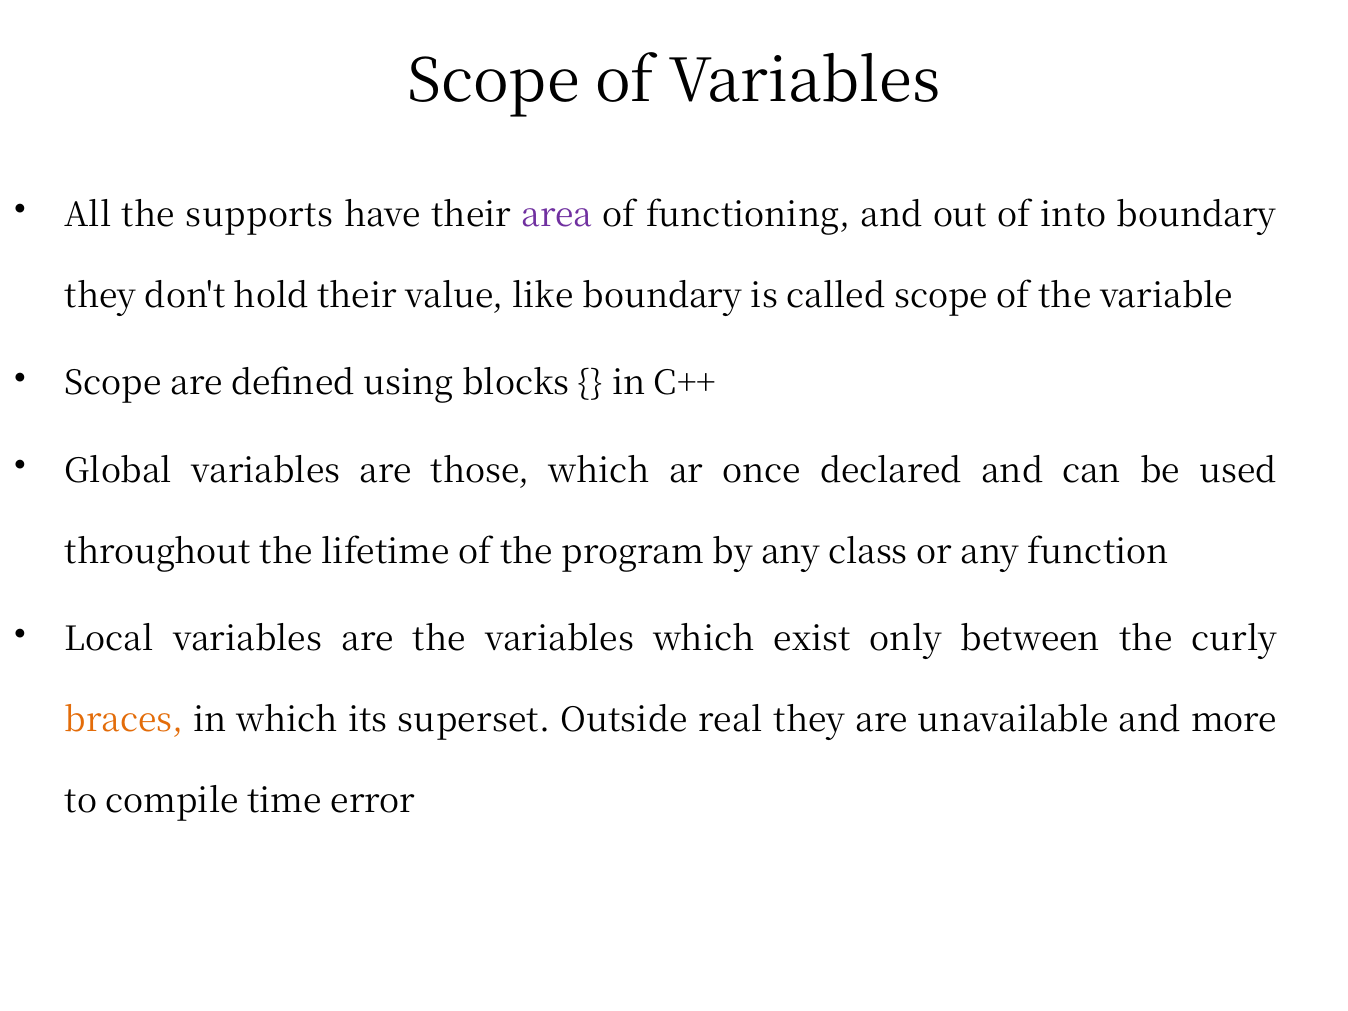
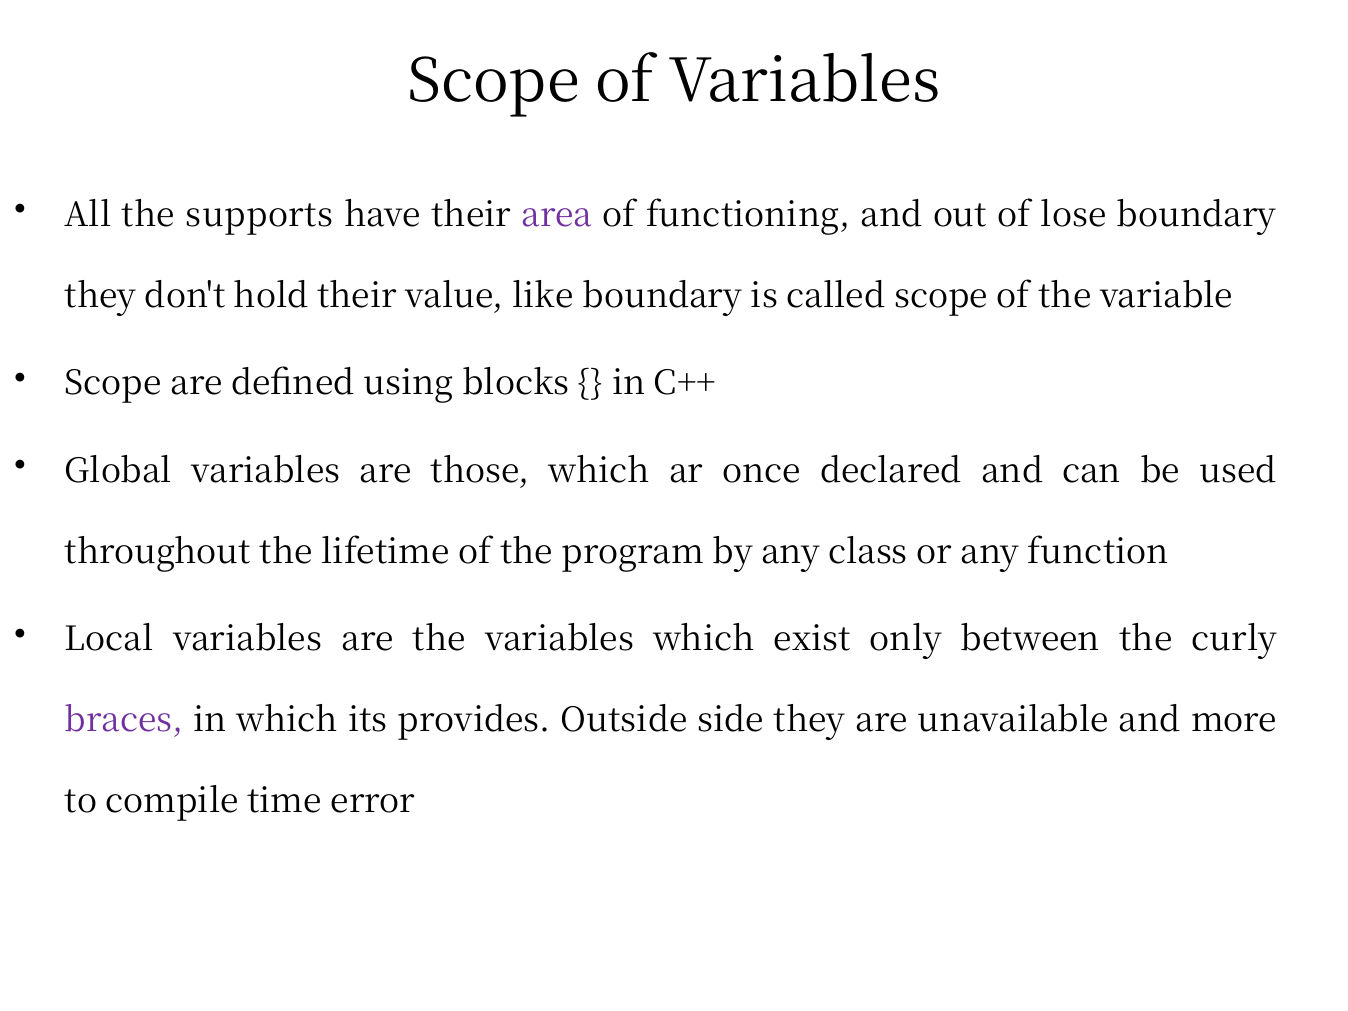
into: into -> lose
braces colour: orange -> purple
superset: superset -> provides
real: real -> side
